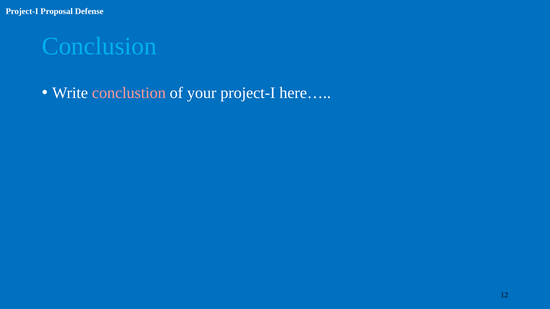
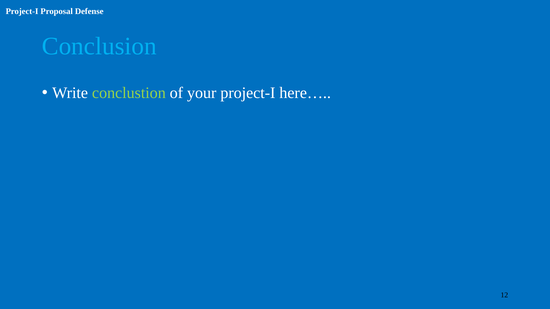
conclustion colour: pink -> light green
